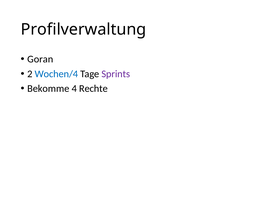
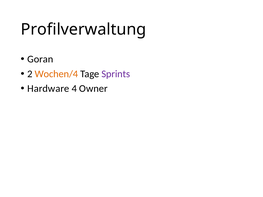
Wochen/4 colour: blue -> orange
Bekomme: Bekomme -> Hardware
Rechte: Rechte -> Owner
